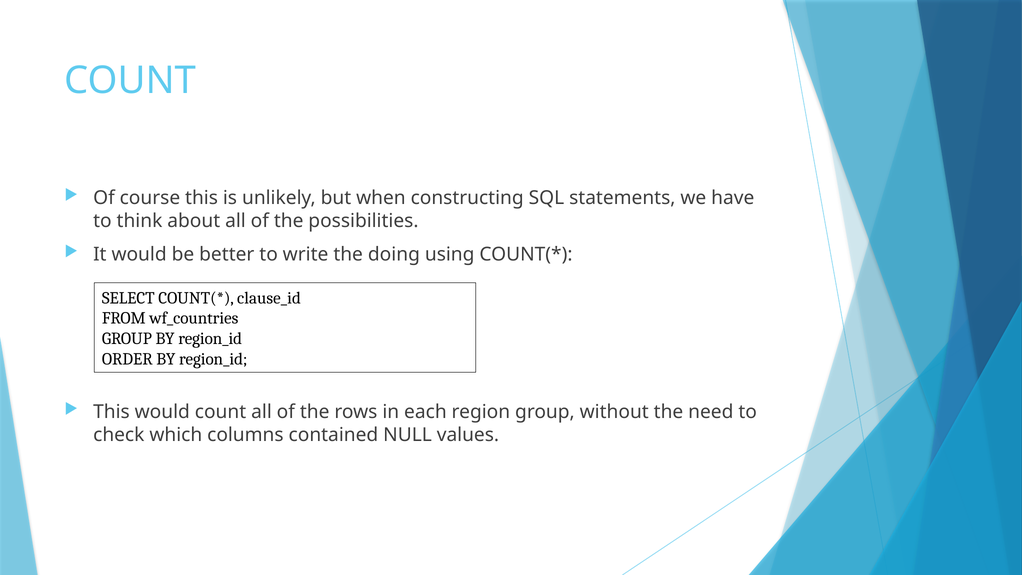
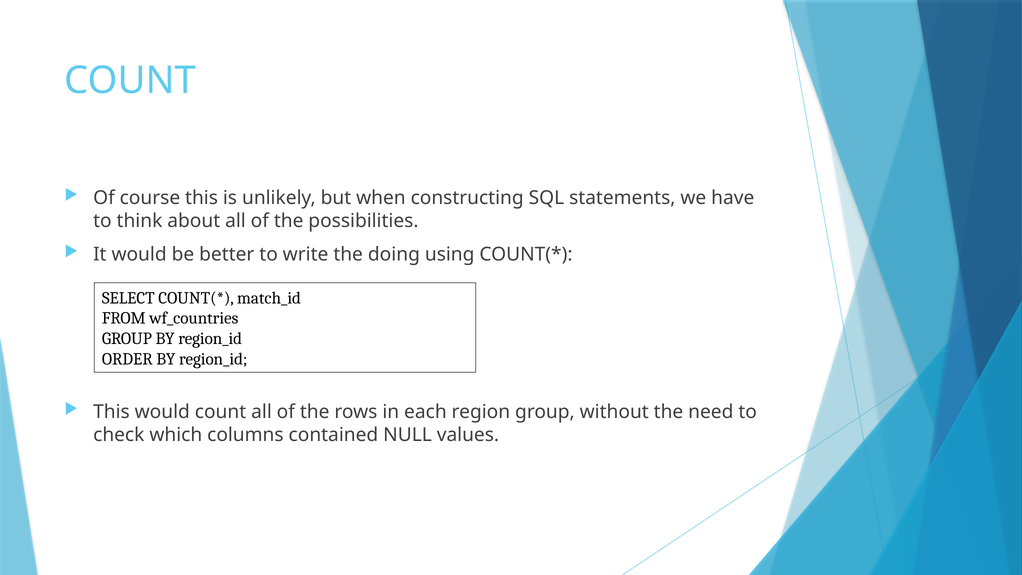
clause_id: clause_id -> match_id
